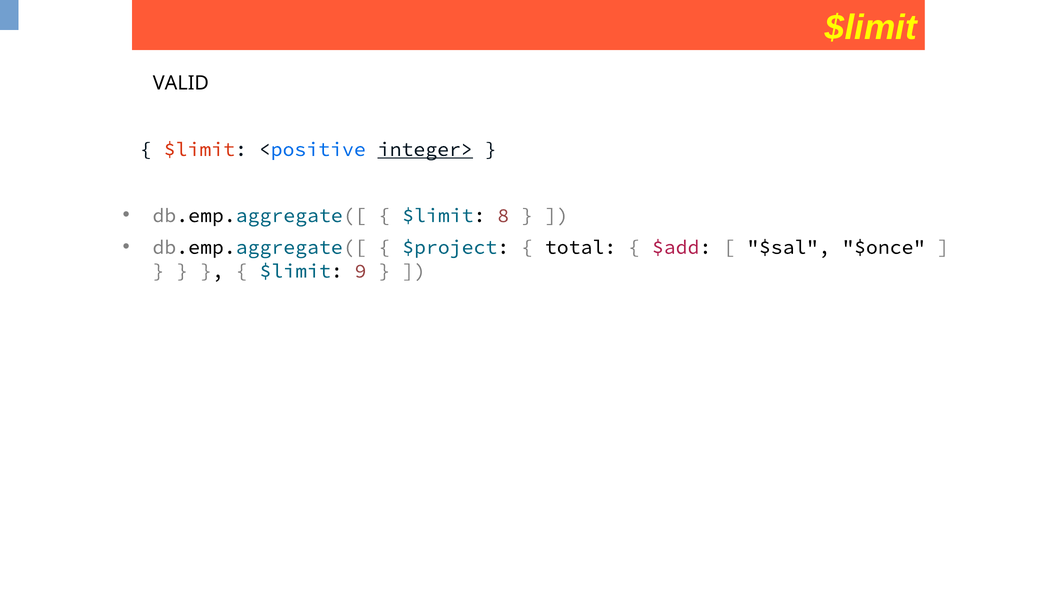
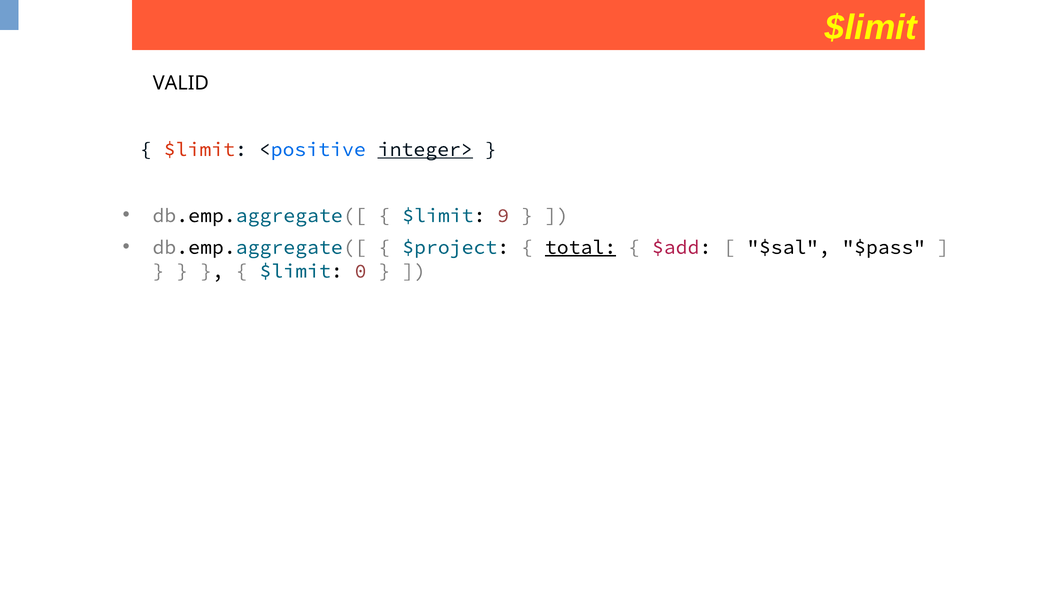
8: 8 -> 9
total underline: none -> present
$once: $once -> $pass
9: 9 -> 0
